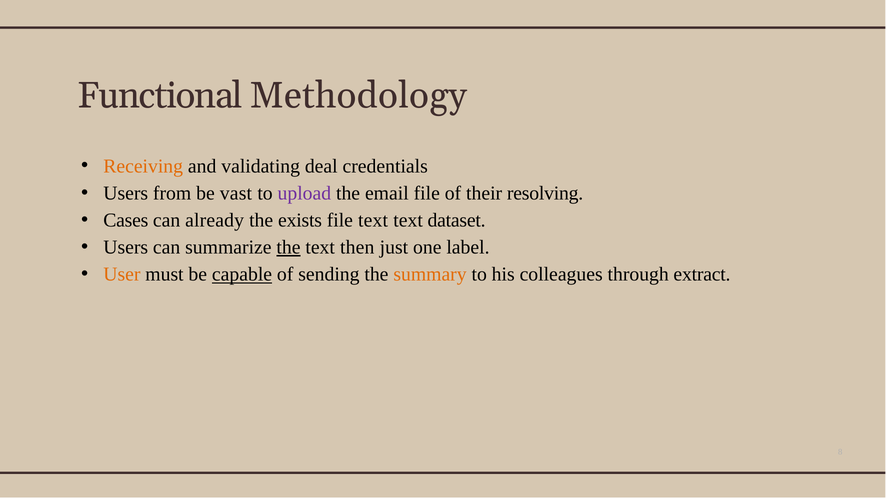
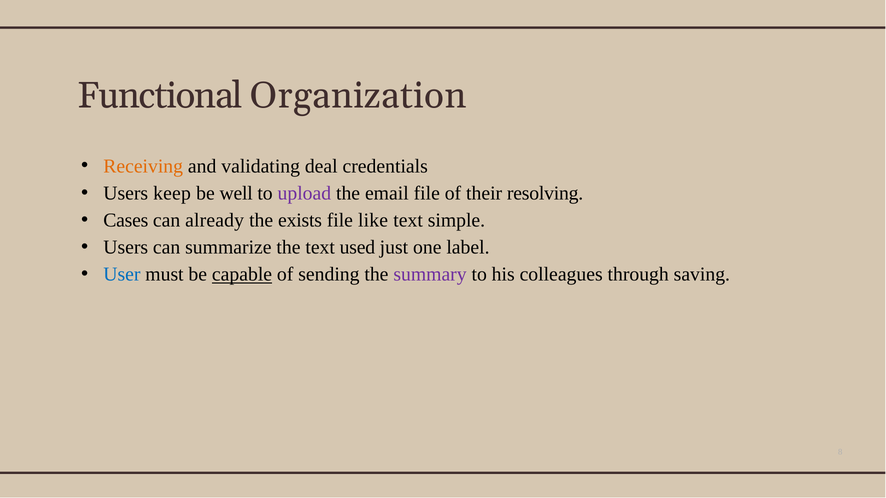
Methodology: Methodology -> Organization
from: from -> keep
vast: vast -> well
file text: text -> like
dataset: dataset -> simple
the at (288, 248) underline: present -> none
then: then -> used
User colour: orange -> blue
summary colour: orange -> purple
extract: extract -> saving
